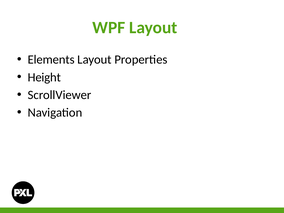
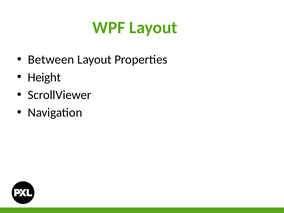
Elements: Elements -> Between
